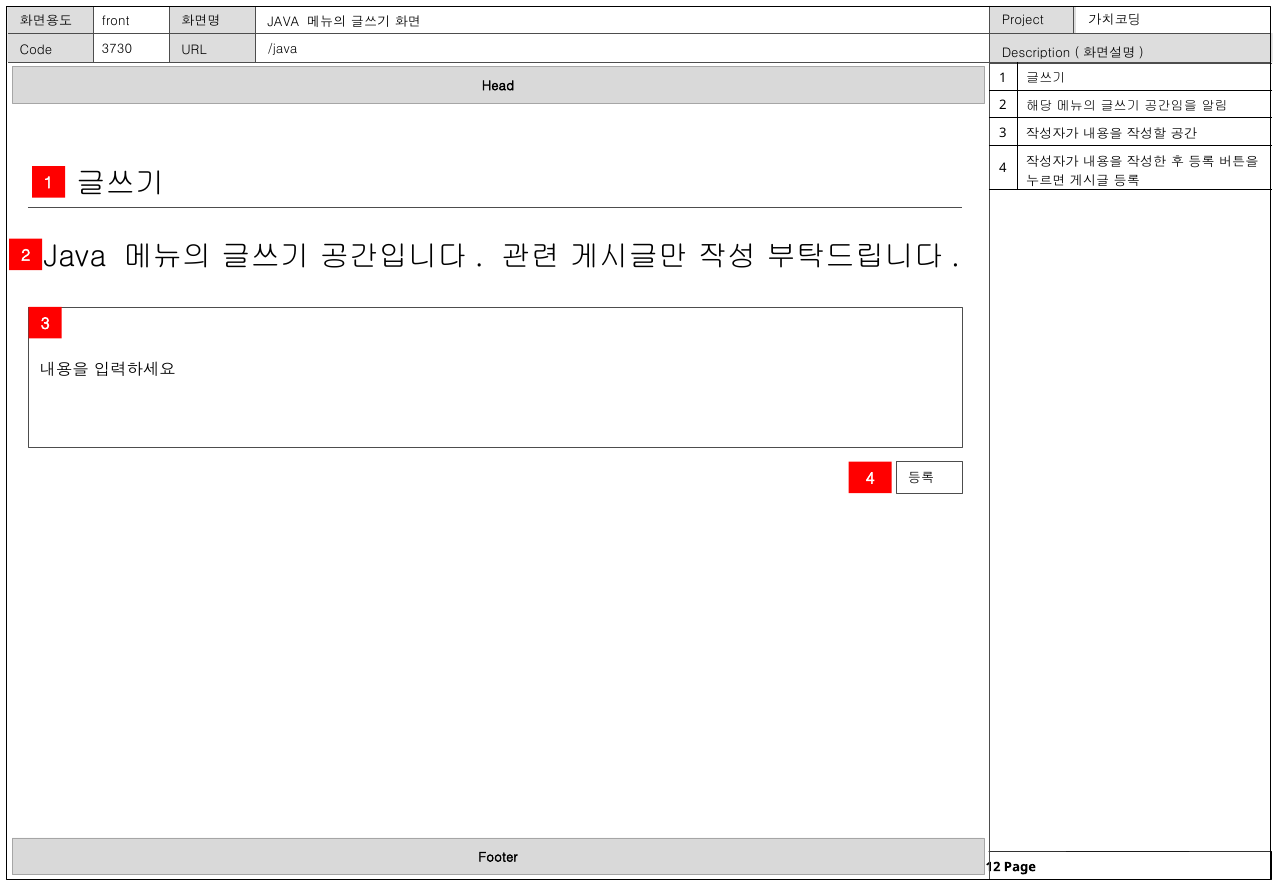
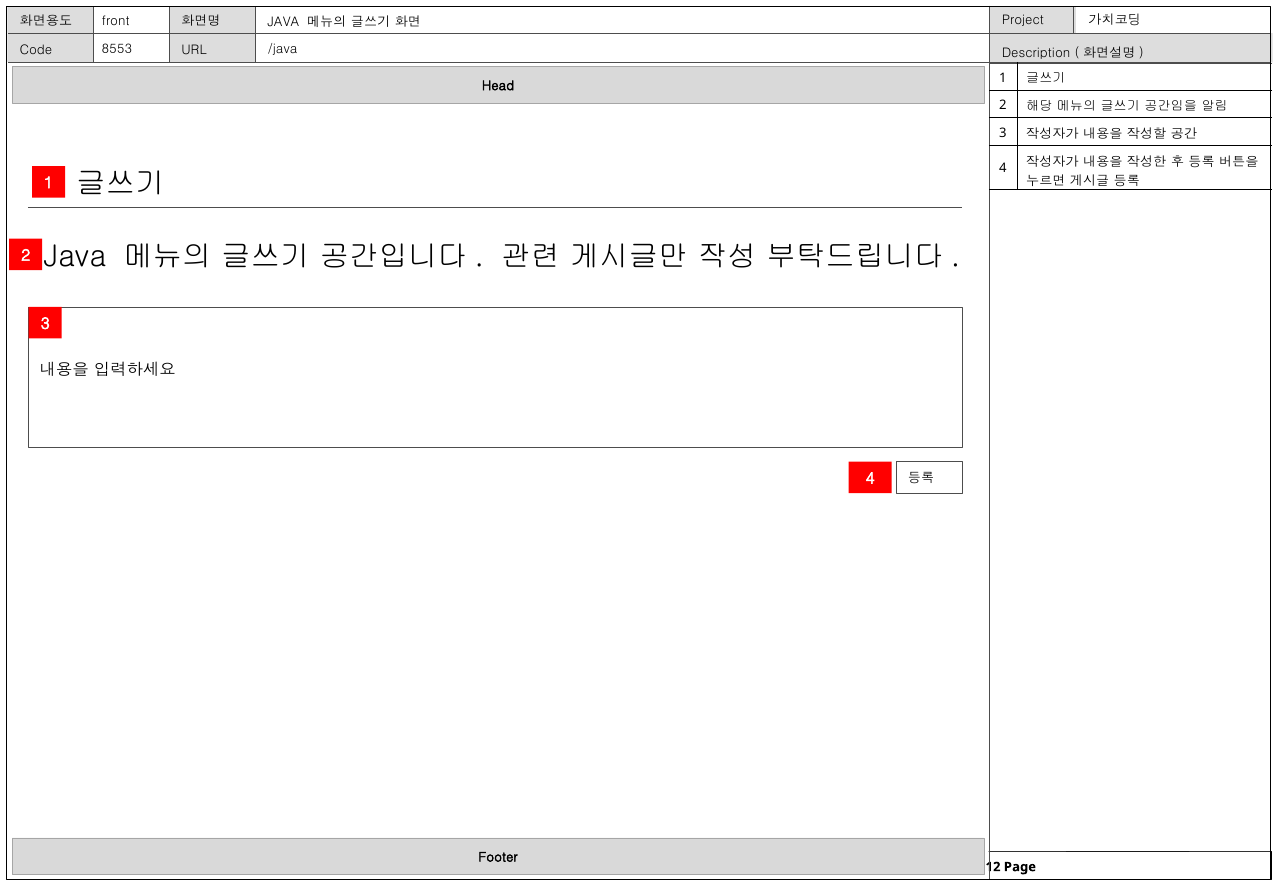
3730: 3730 -> 8553
